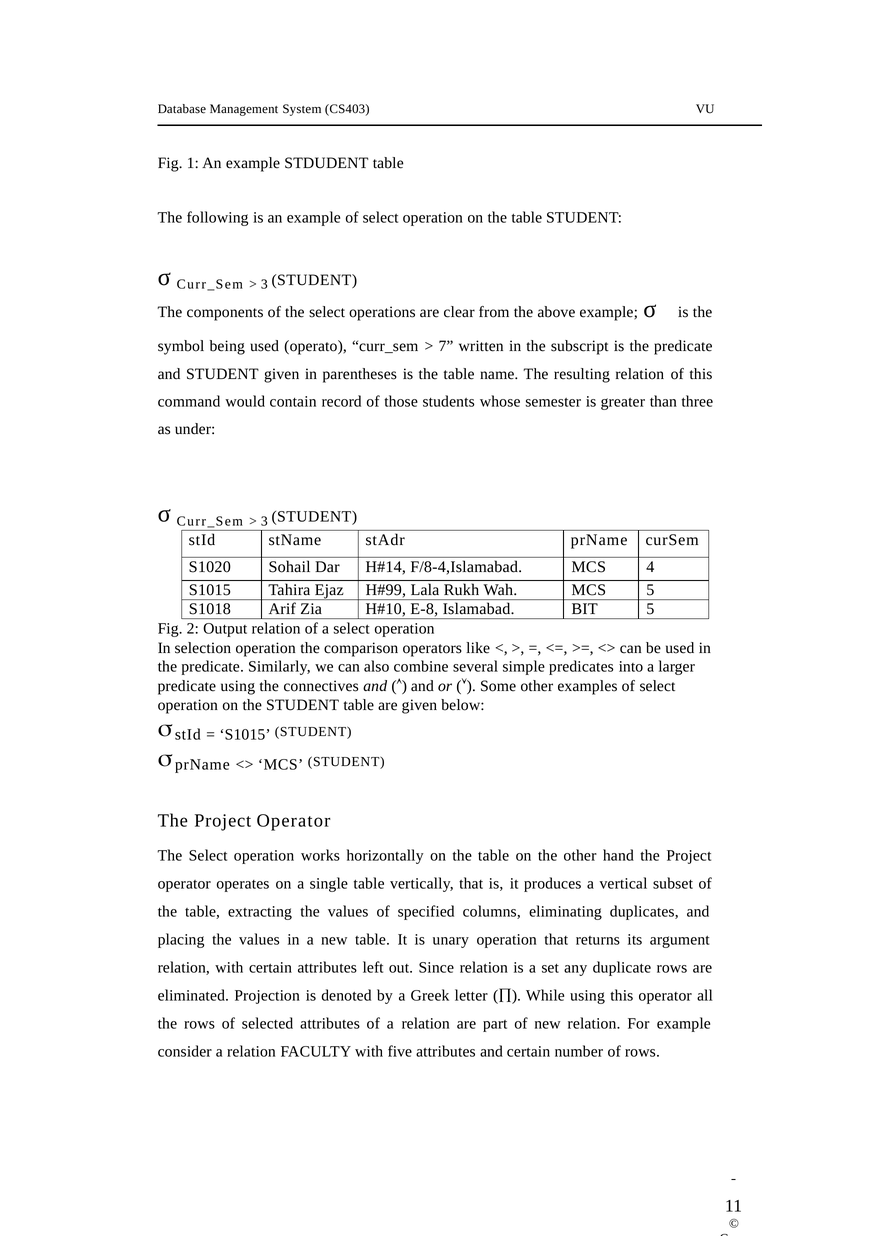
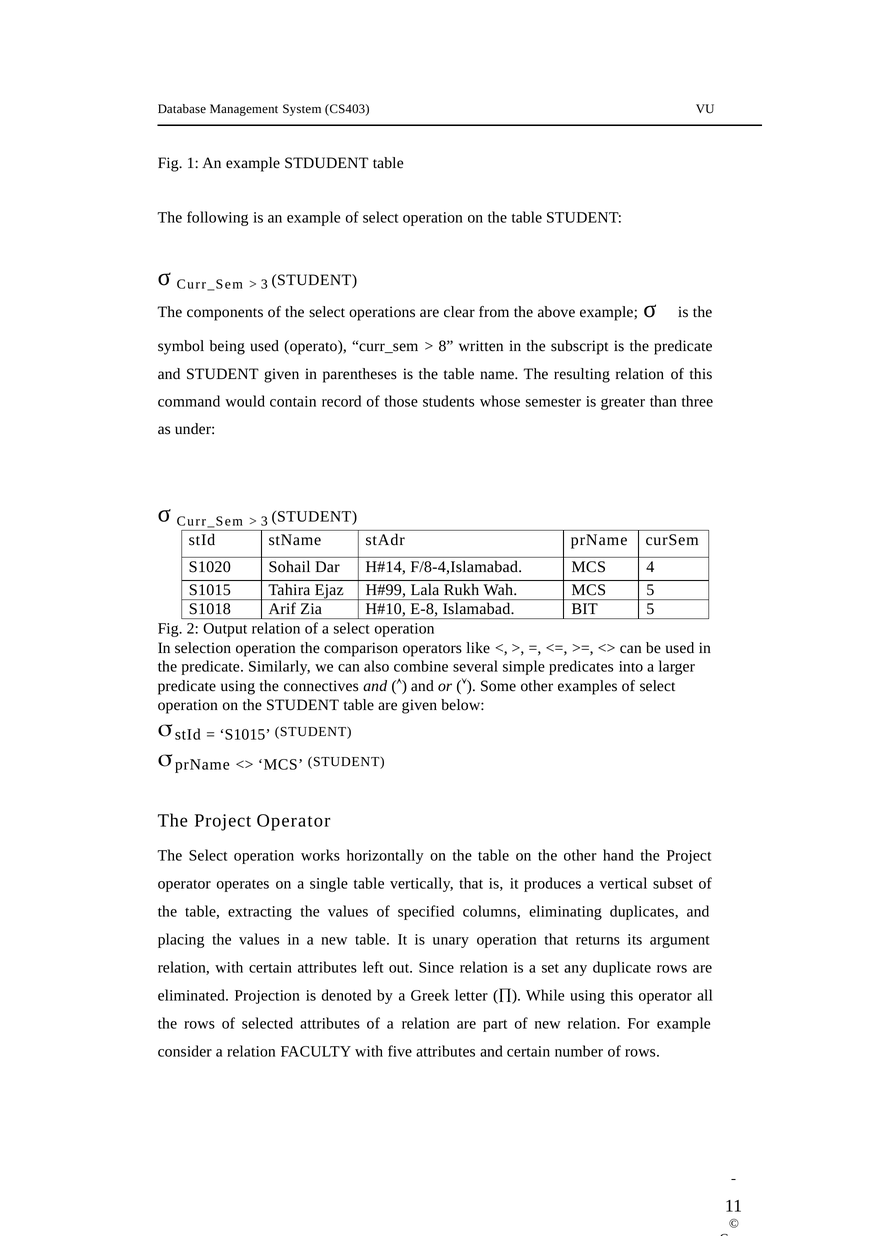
7: 7 -> 8
